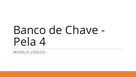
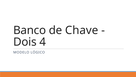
Pela: Pela -> Dois
